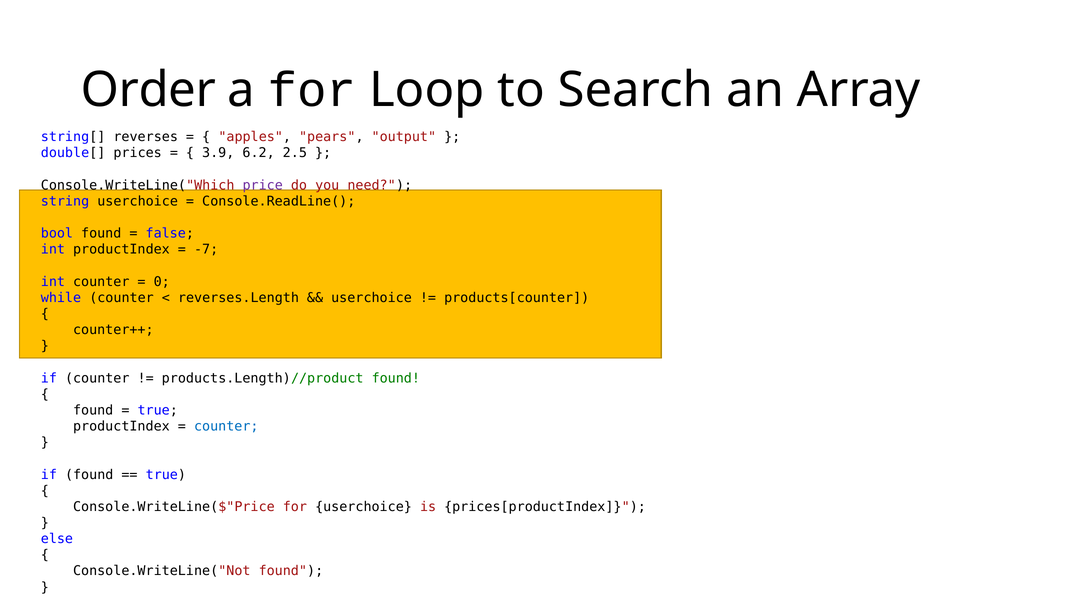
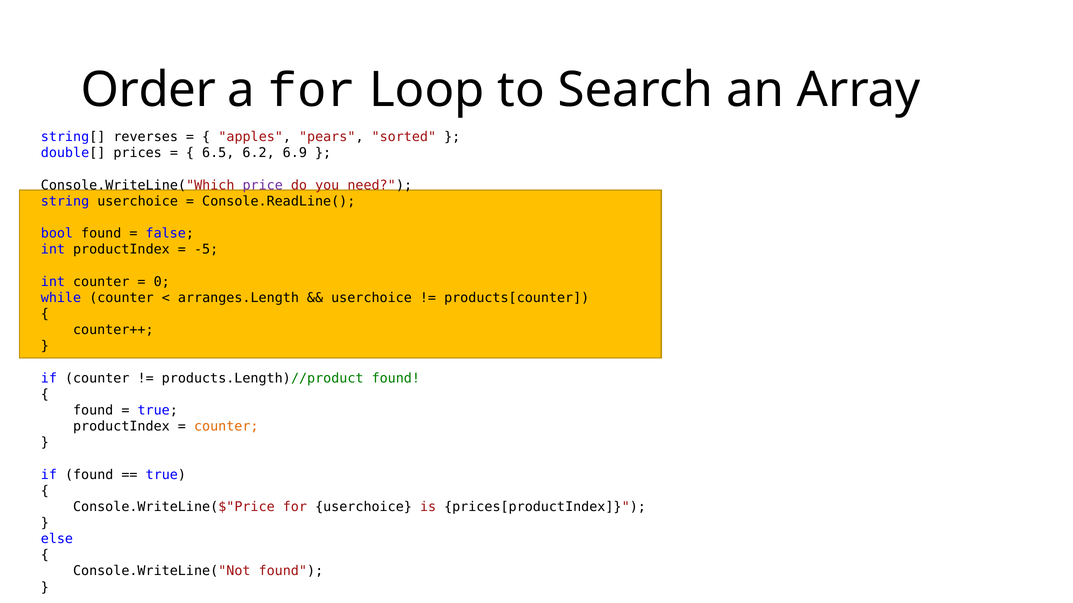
output: output -> sorted
3.9: 3.9 -> 6.5
2.5: 2.5 -> 6.9
-7: -7 -> -5
reverses.Length: reverses.Length -> arranges.Length
counter at (226, 427) colour: blue -> orange
